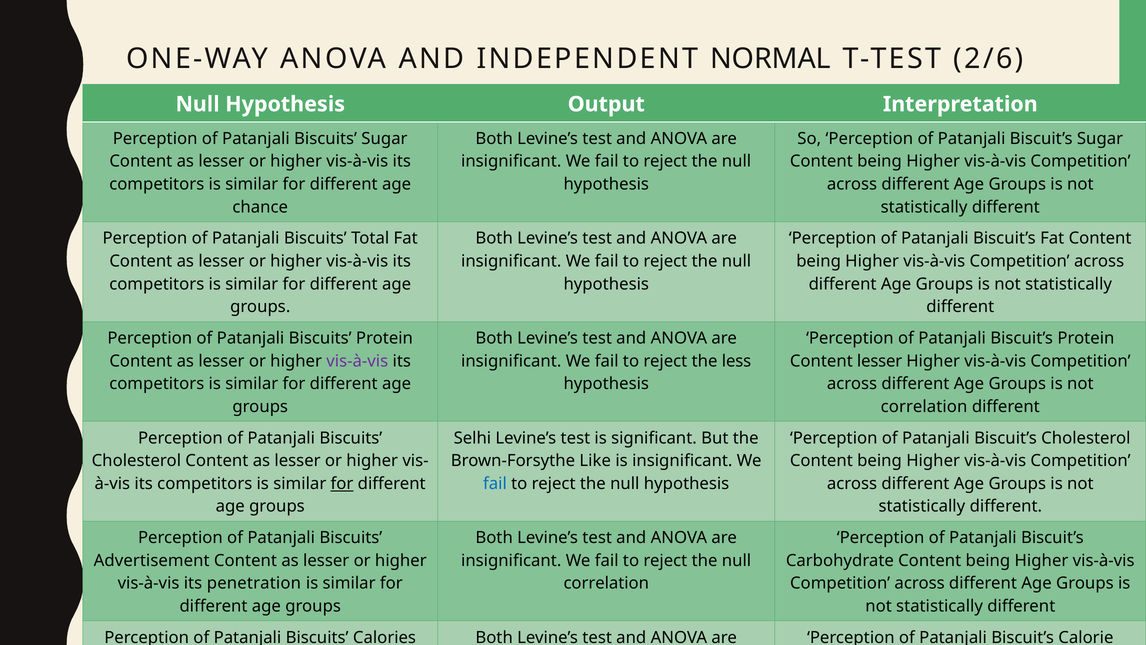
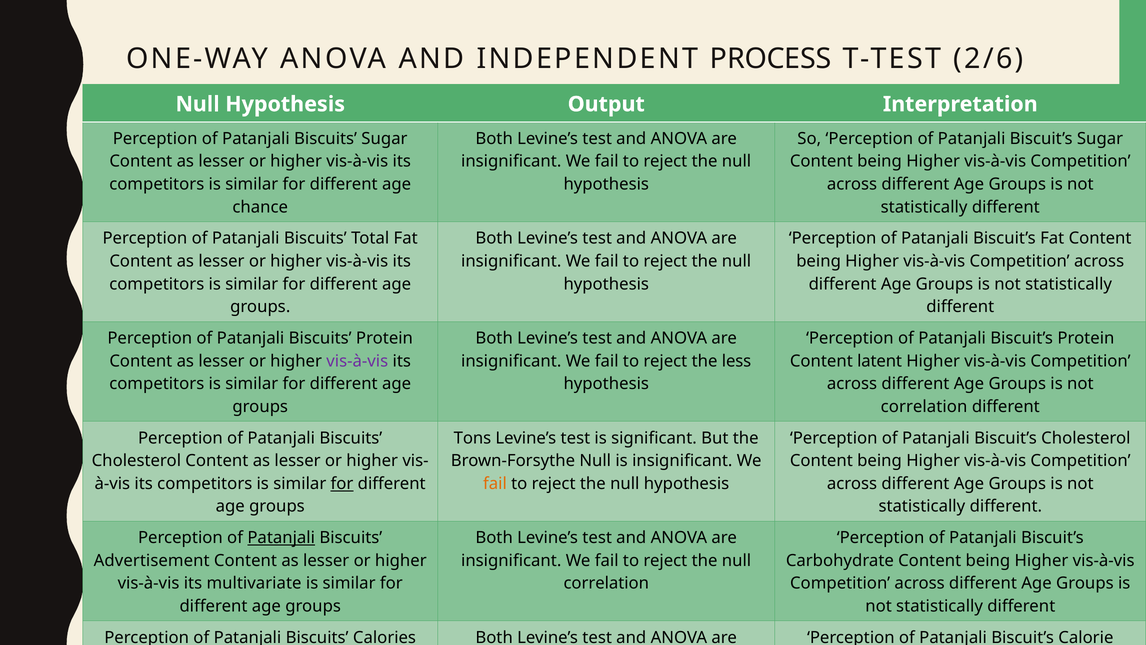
NORMAL: NORMAL -> PROCESS
Content lesser: lesser -> latent
Selhi: Selhi -> Tons
Brown-Forsythe Like: Like -> Null
fail at (495, 483) colour: blue -> orange
Patanjali at (281, 537) underline: none -> present
penetration: penetration -> multivariate
